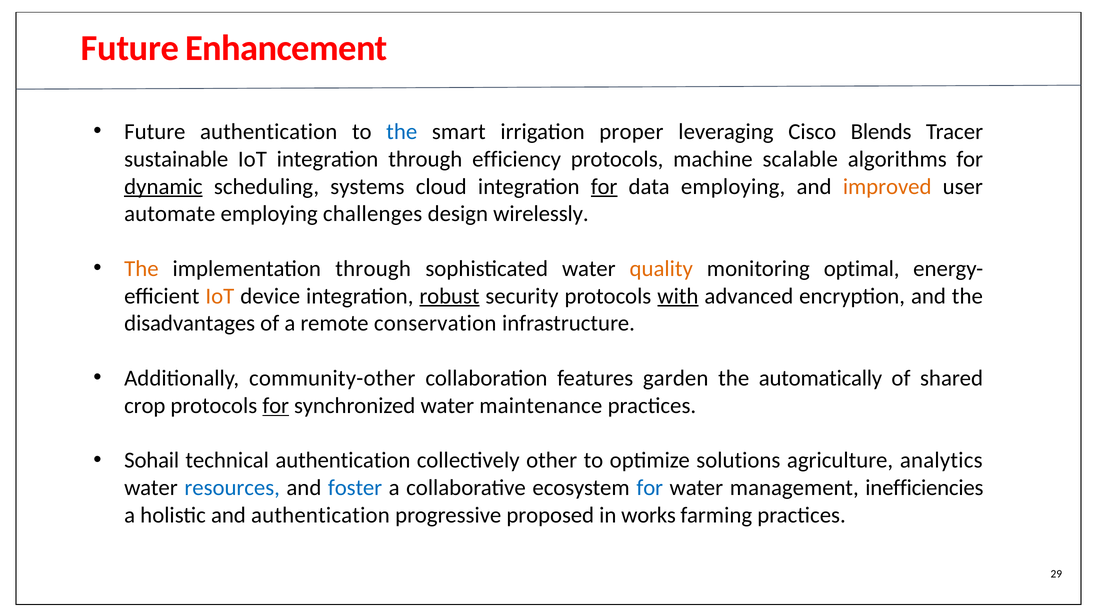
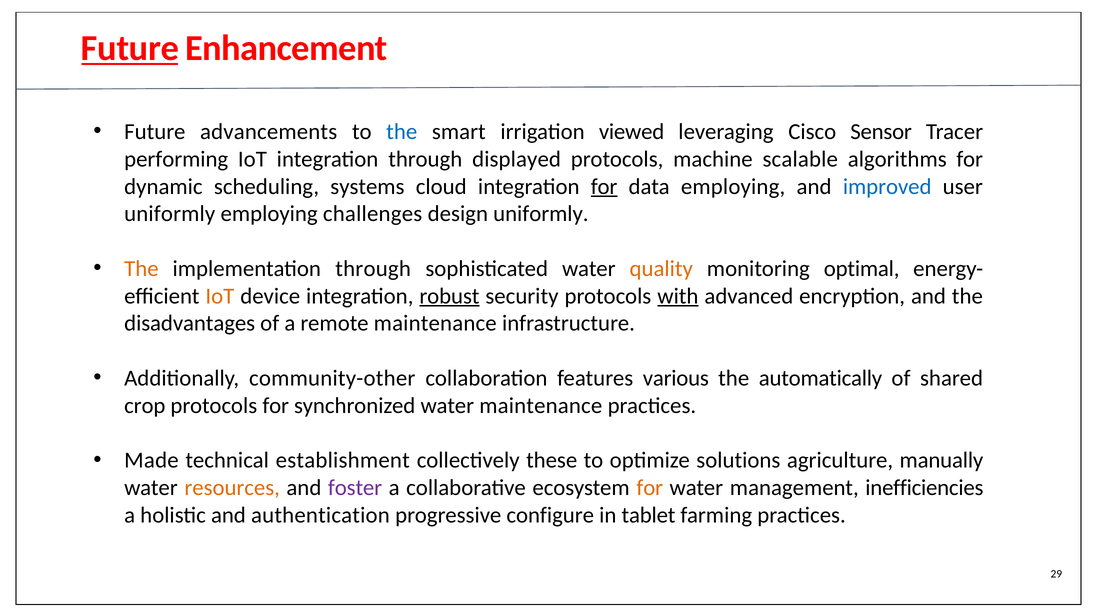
Future at (130, 48) underline: none -> present
Future authentication: authentication -> advancements
proper: proper -> viewed
Blends: Blends -> Sensor
sustainable: sustainable -> performing
efficiency: efficiency -> displayed
dynamic underline: present -> none
improved colour: orange -> blue
automate at (170, 214): automate -> uniformly
design wirelessly: wirelessly -> uniformly
remote conservation: conservation -> maintenance
garden: garden -> various
for at (276, 406) underline: present -> none
Sohail: Sohail -> Made
technical authentication: authentication -> establishment
other: other -> these
analytics: analytics -> manually
resources colour: blue -> orange
foster colour: blue -> purple
for at (650, 488) colour: blue -> orange
proposed: proposed -> configure
works: works -> tablet
